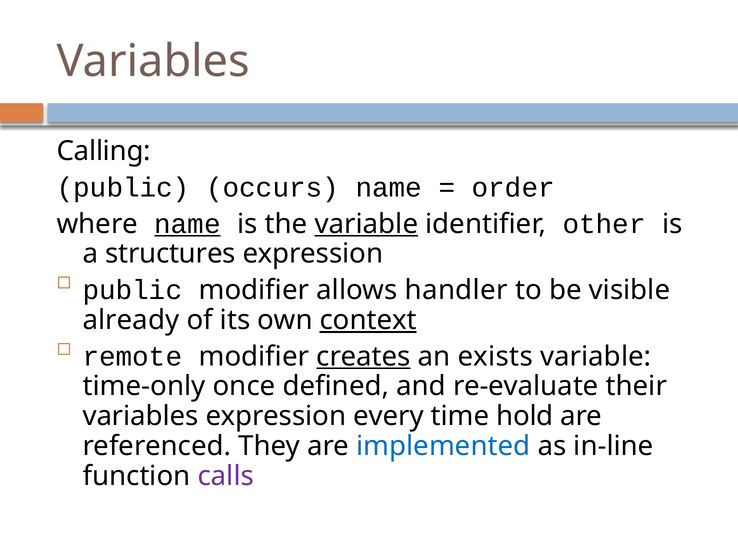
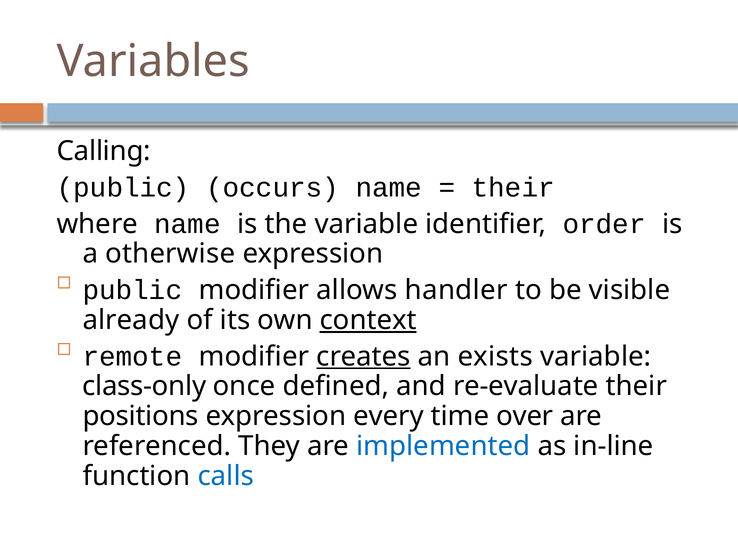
order at (513, 188): order -> their
name at (187, 224) underline: present -> none
variable at (366, 224) underline: present -> none
other: other -> order
structures: structures -> otherwise
time-only: time-only -> class-only
variables at (141, 417): variables -> positions
hold: hold -> over
calls colour: purple -> blue
